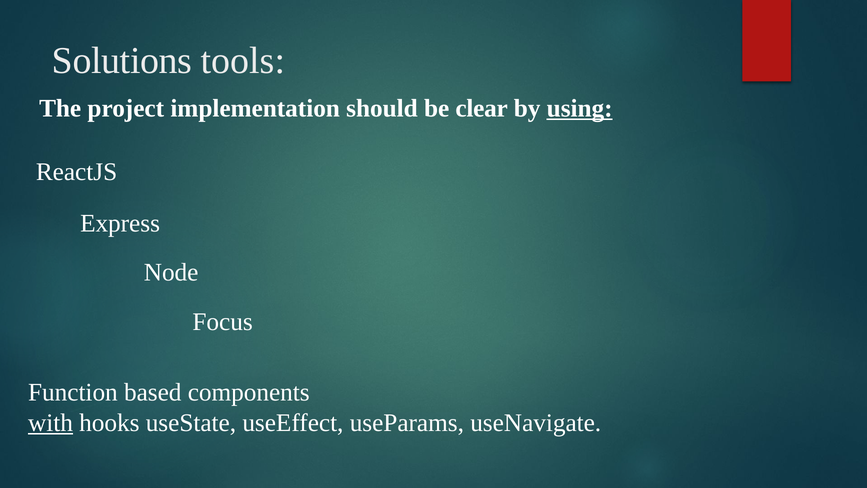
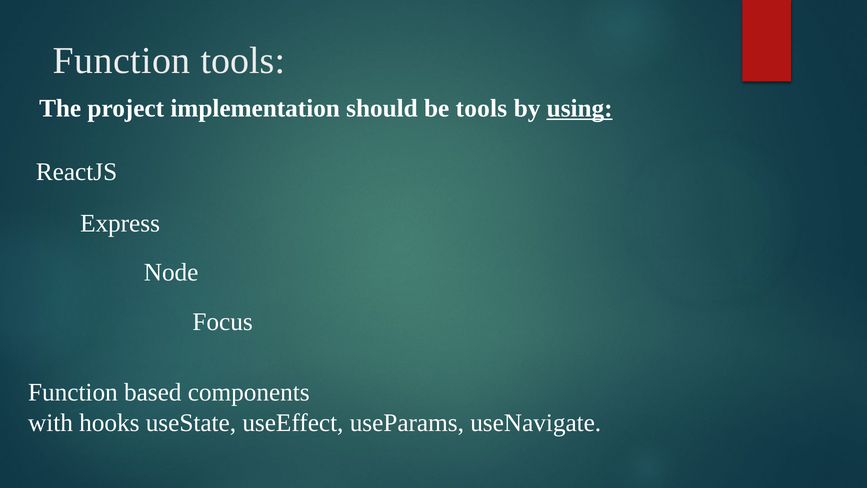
Solutions at (122, 61): Solutions -> Function
be clear: clear -> tools
with underline: present -> none
